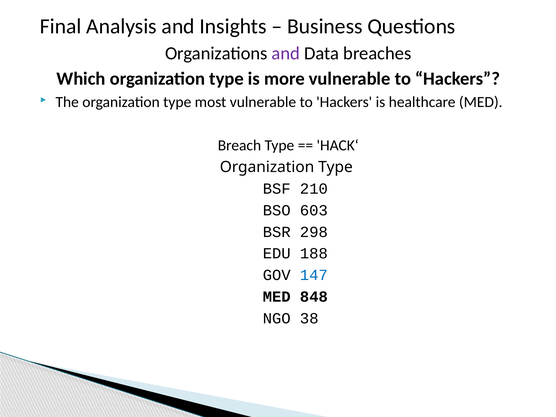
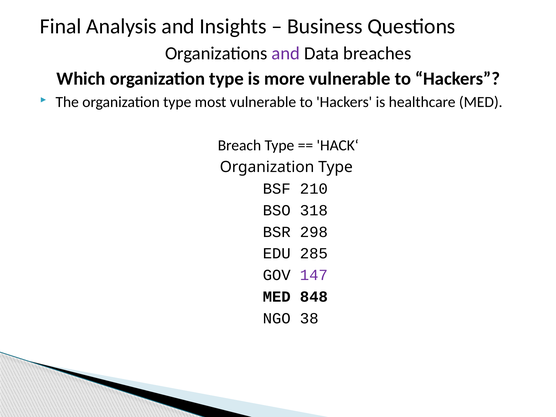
603: 603 -> 318
188: 188 -> 285
147 colour: blue -> purple
